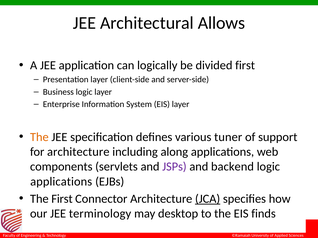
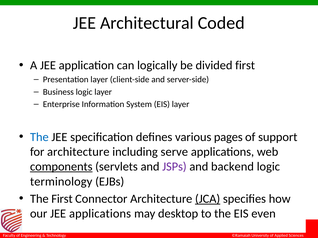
Allows: Allows -> Coded
The at (39, 137) colour: orange -> blue
tuner: tuner -> pages
along: along -> serve
components underline: none -> present
applications at (61, 182): applications -> terminology
JEE terminology: terminology -> applications
finds: finds -> even
